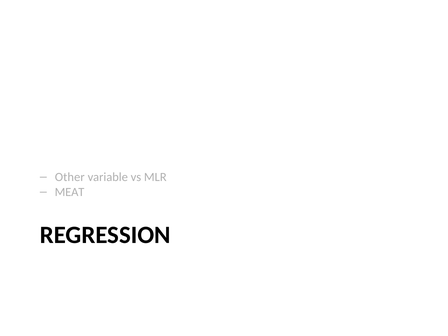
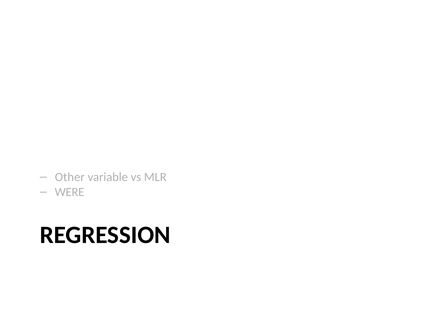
MEAT: MEAT -> WERE
